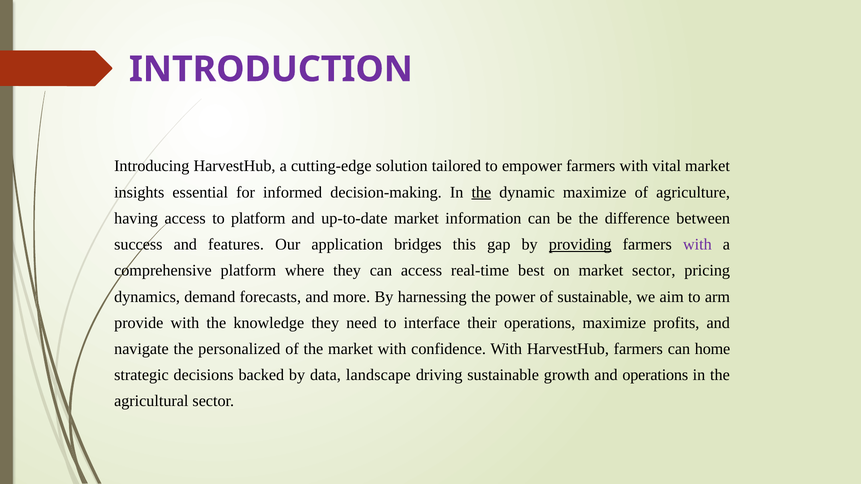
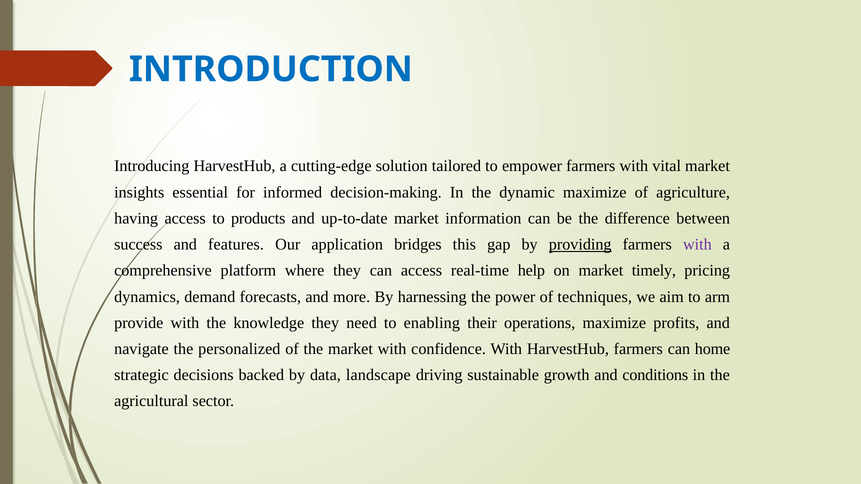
INTRODUCTION colour: purple -> blue
the at (481, 192) underline: present -> none
to platform: platform -> products
best: best -> help
market sector: sector -> timely
of sustainable: sustainable -> techniques
interface: interface -> enabling
and operations: operations -> conditions
